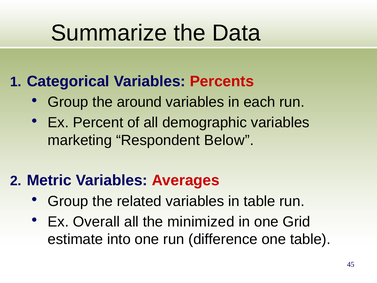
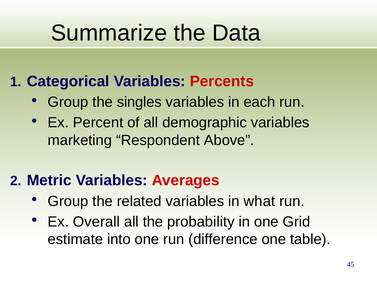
around: around -> singles
Below: Below -> Above
in table: table -> what
minimized: minimized -> probability
